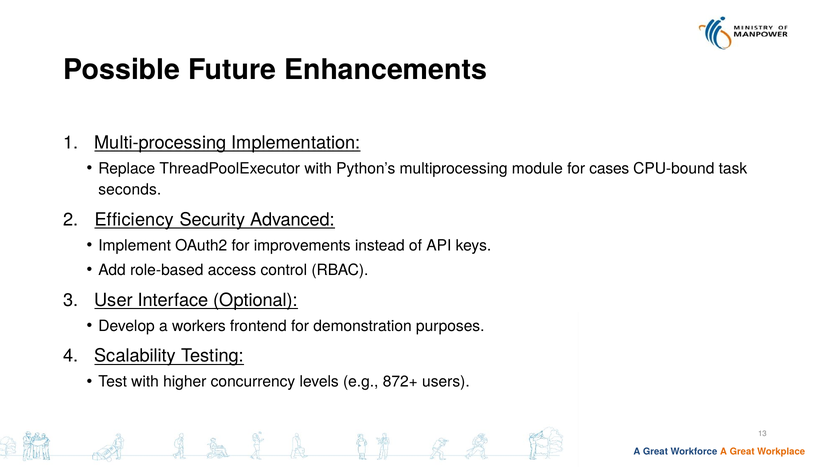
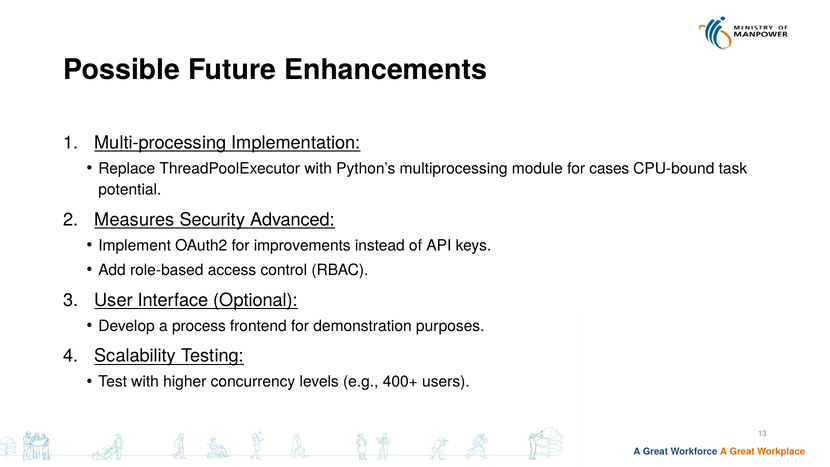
seconds: seconds -> potential
Efficiency: Efficiency -> Measures
workers: workers -> process
872+: 872+ -> 400+
